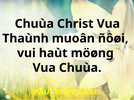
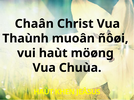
Chuùa at (34, 24): Chuùa -> Chaân
